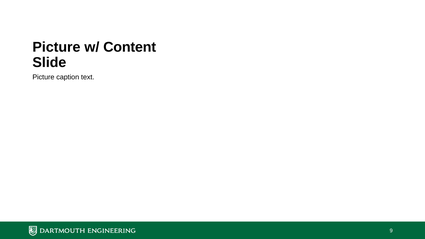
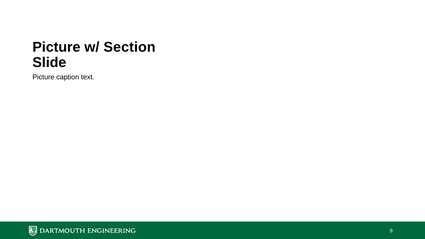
Content: Content -> Section
